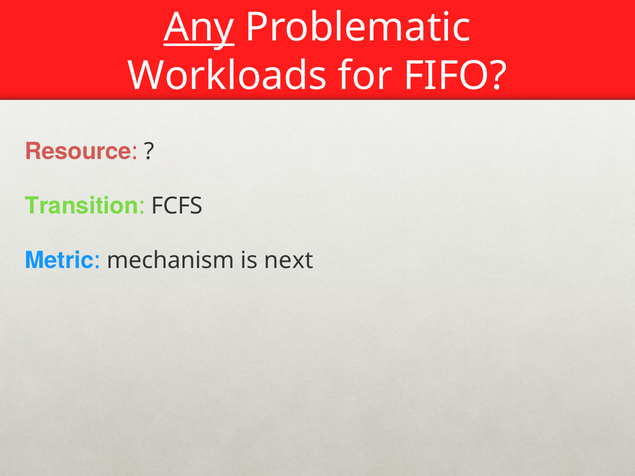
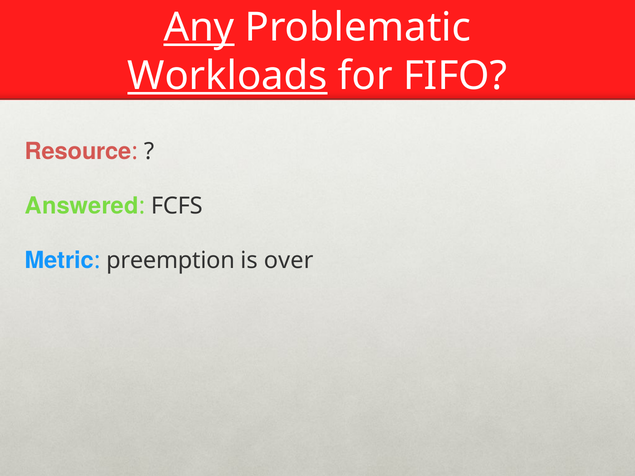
Workloads underline: none -> present
Transition: Transition -> Answered
mechanism: mechanism -> preemption
next: next -> over
